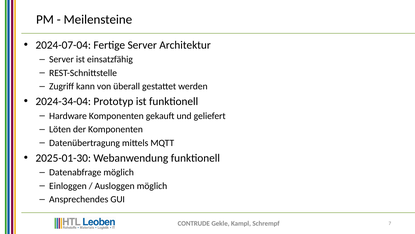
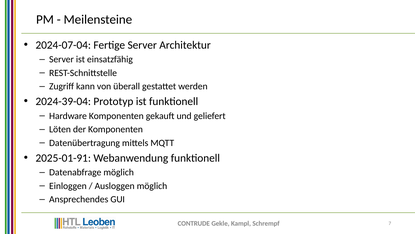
2024-34-04: 2024-34-04 -> 2024-39-04
2025-01-30: 2025-01-30 -> 2025-01-91
